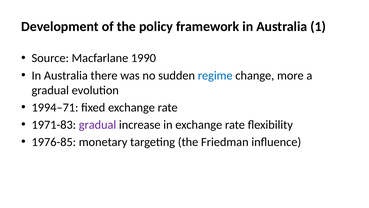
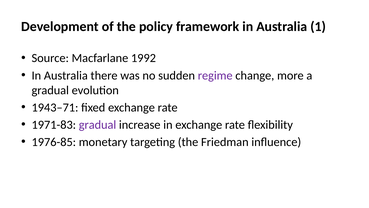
1990: 1990 -> 1992
regime colour: blue -> purple
1994–71: 1994–71 -> 1943–71
